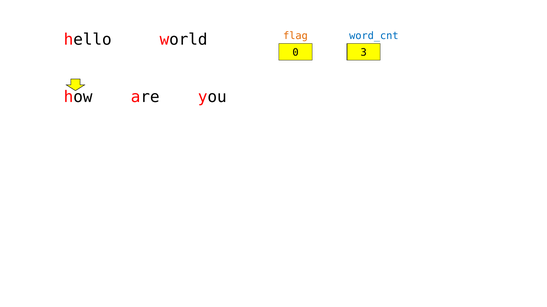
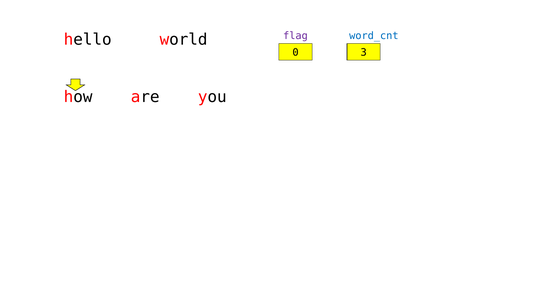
flag colour: orange -> purple
